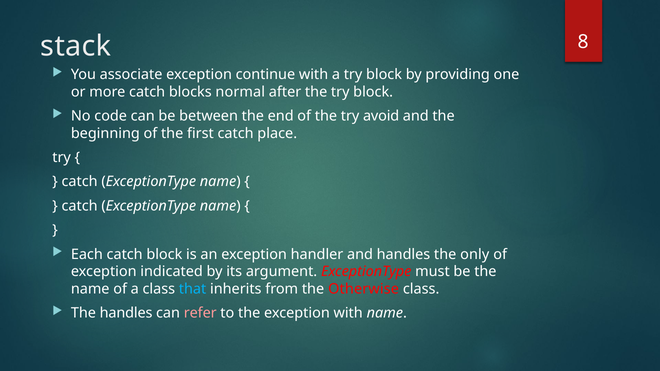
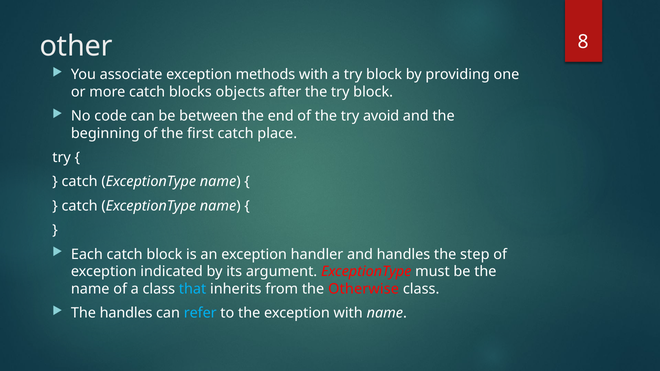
stack: stack -> other
continue: continue -> methods
normal: normal -> objects
only: only -> step
refer colour: pink -> light blue
